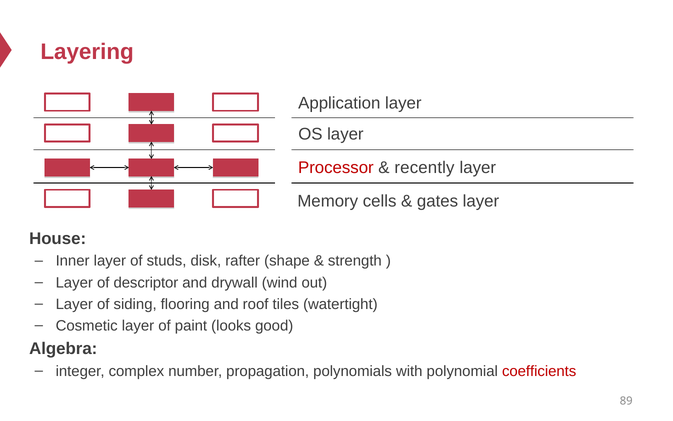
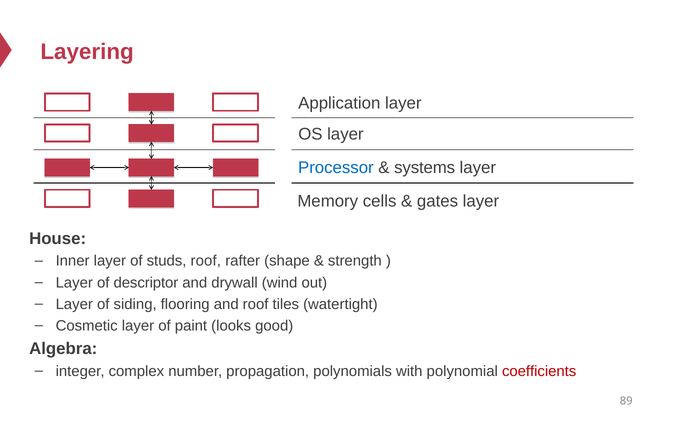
Processor colour: red -> blue
recently: recently -> systems
studs disk: disk -> roof
